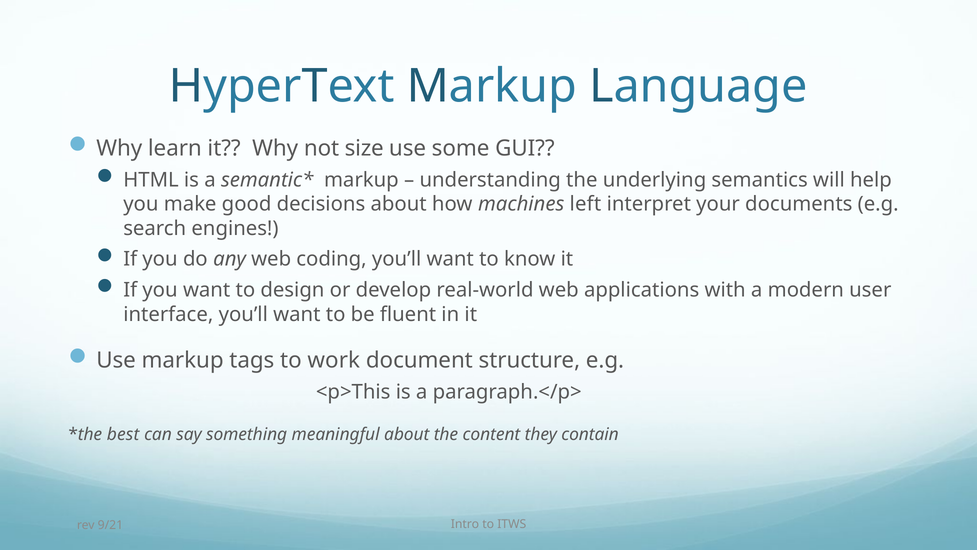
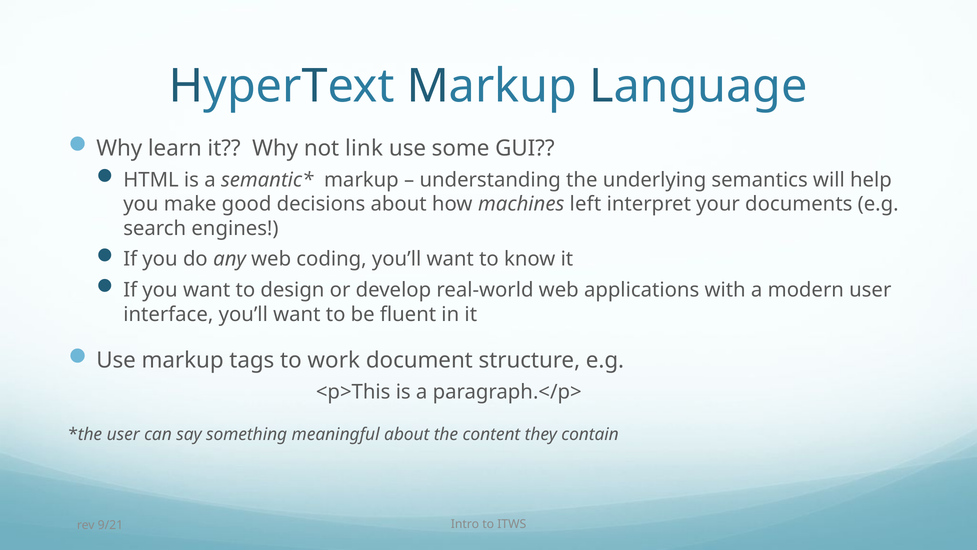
size: size -> link
best at (123, 434): best -> user
